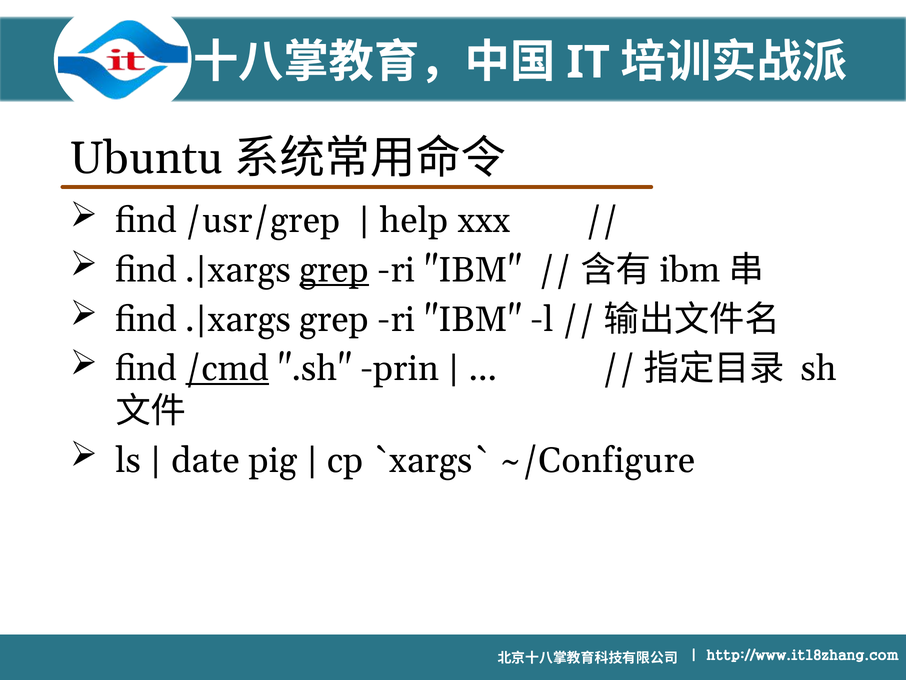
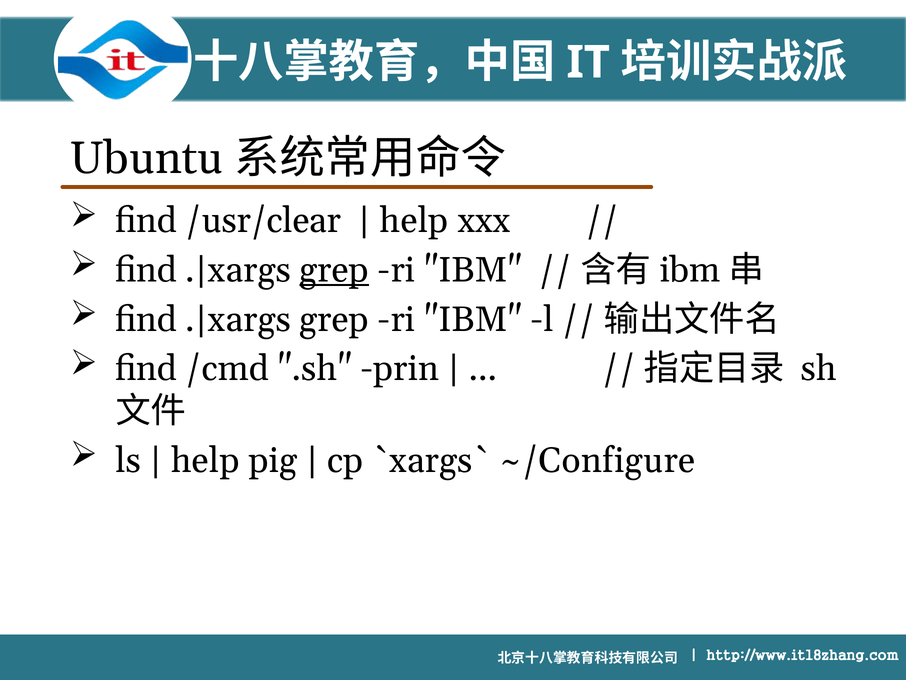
/usr/grep: /usr/grep -> /usr/clear
/cmd underline: present -> none
date at (205, 460): date -> help
